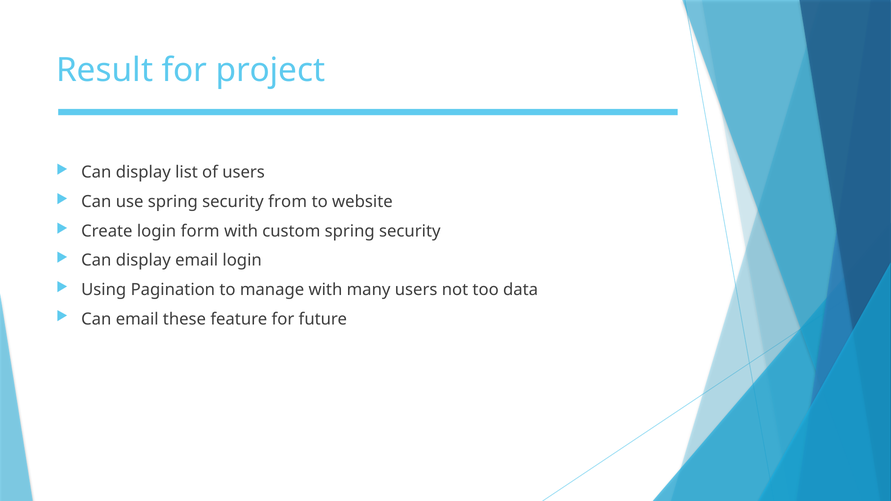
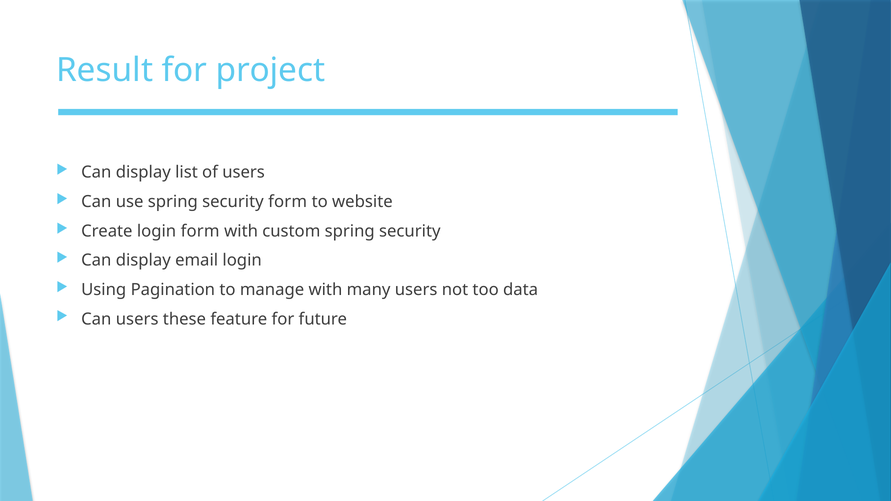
security from: from -> form
Can email: email -> users
